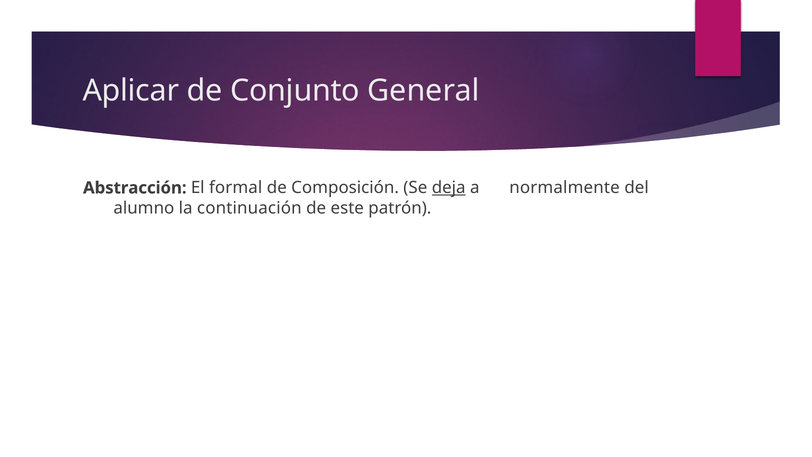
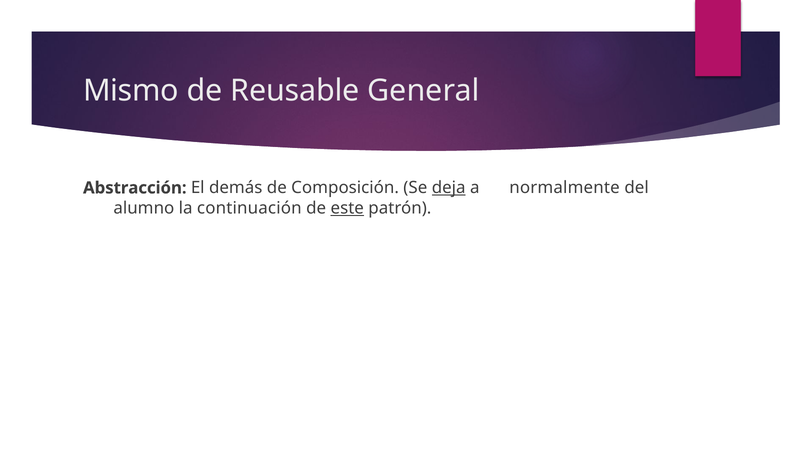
Aplicar: Aplicar -> Mismo
Conjunto: Conjunto -> Reusable
formal: formal -> demás
este underline: none -> present
